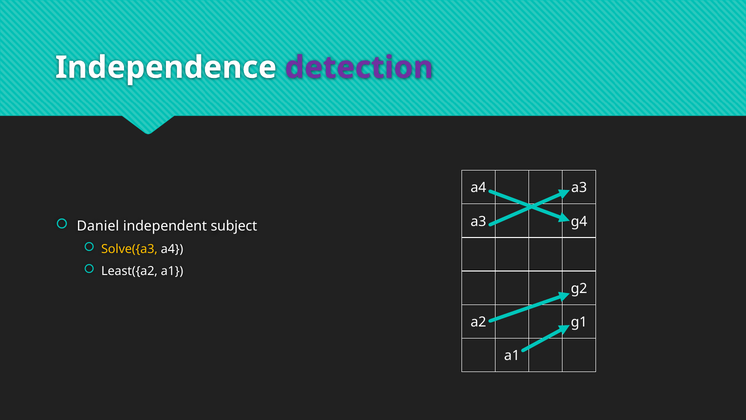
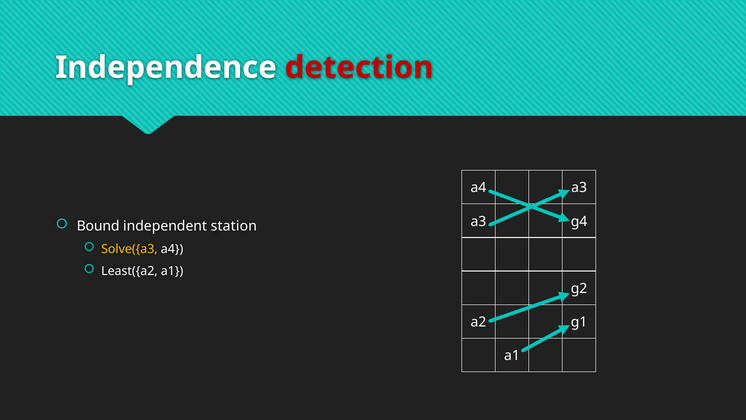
detection colour: purple -> red
Daniel: Daniel -> Bound
subject: subject -> station
